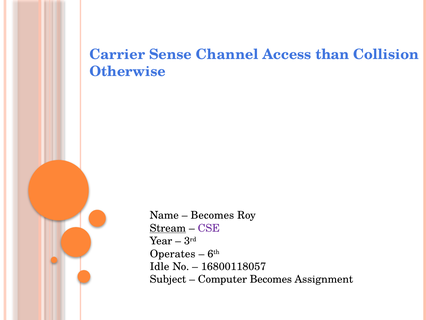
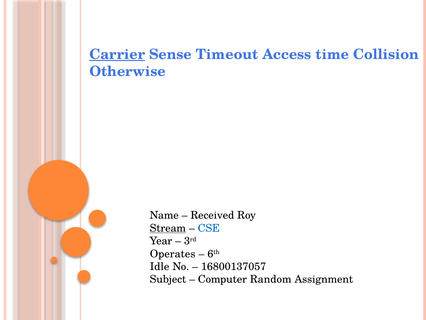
Carrier underline: none -> present
Channel: Channel -> Timeout
than: than -> time
Becomes at (212, 215): Becomes -> Received
CSE colour: purple -> blue
16800118057: 16800118057 -> 16800137057
Computer Becomes: Becomes -> Random
